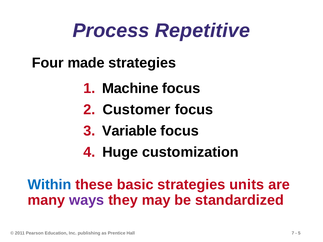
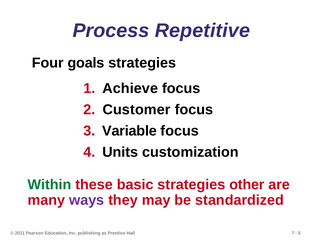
made: made -> goals
Machine: Machine -> Achieve
Huge: Huge -> Units
Within colour: blue -> green
units: units -> other
